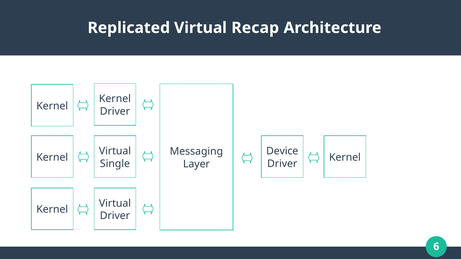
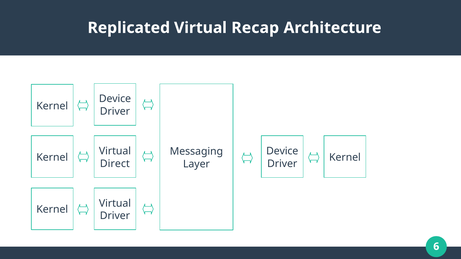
Kernel at (115, 99): Kernel -> Device
Single: Single -> Direct
